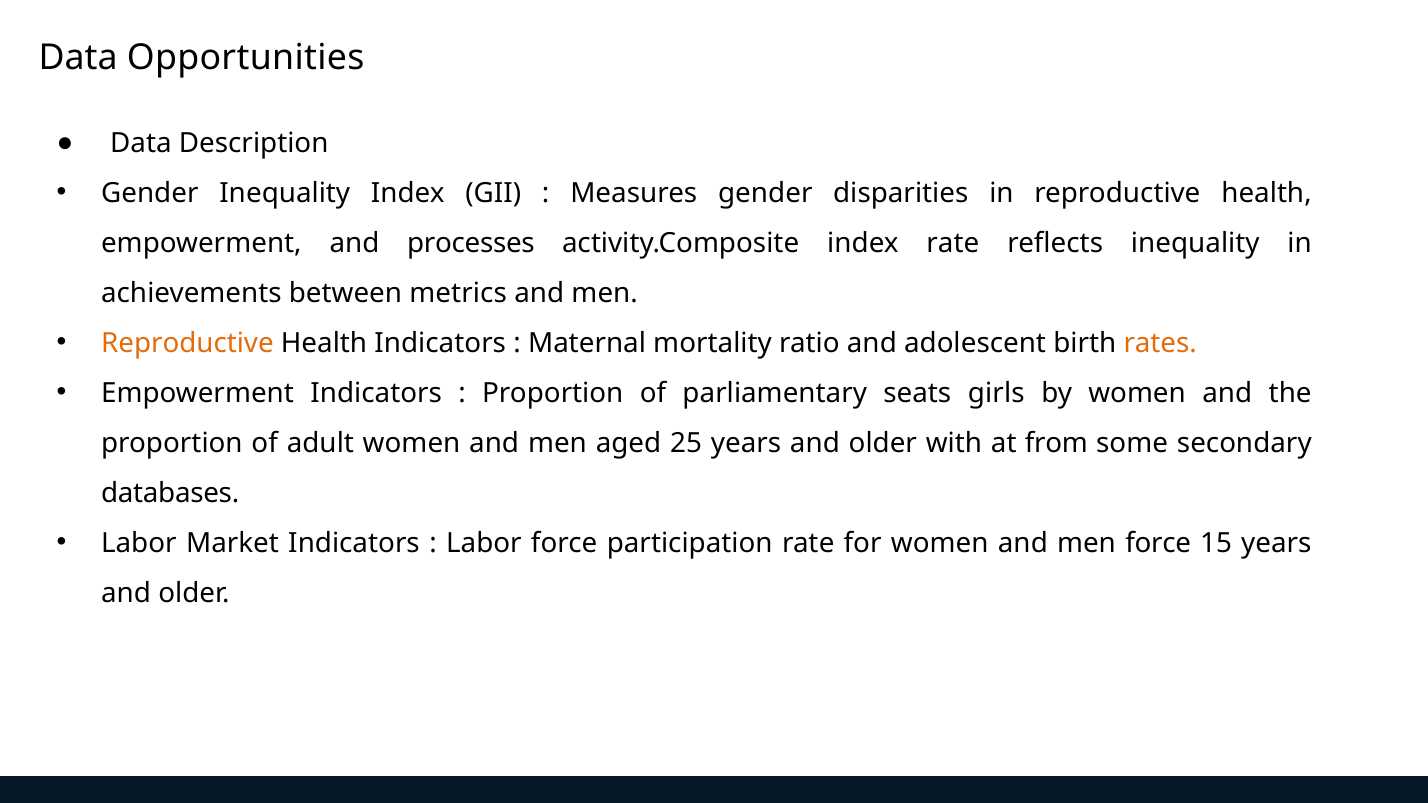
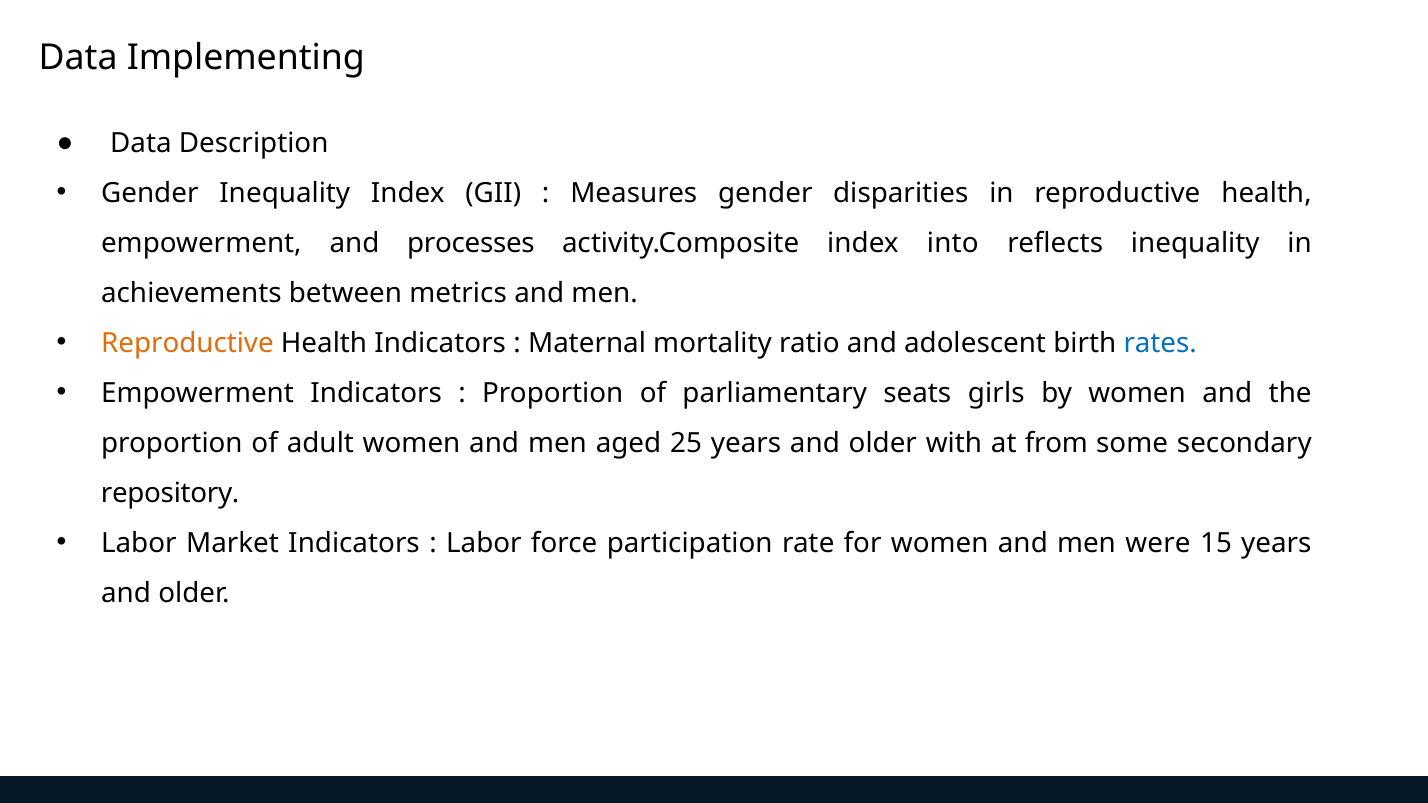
Opportunities: Opportunities -> Implementing
index rate: rate -> into
rates colour: orange -> blue
databases: databases -> repository
men force: force -> were
